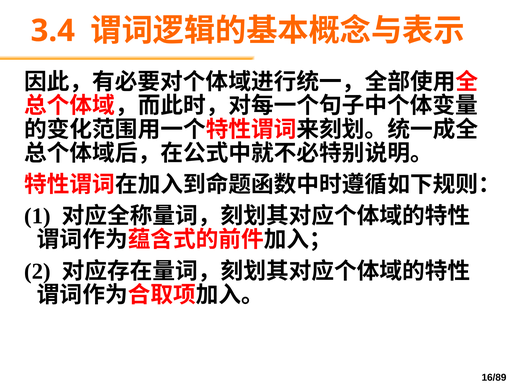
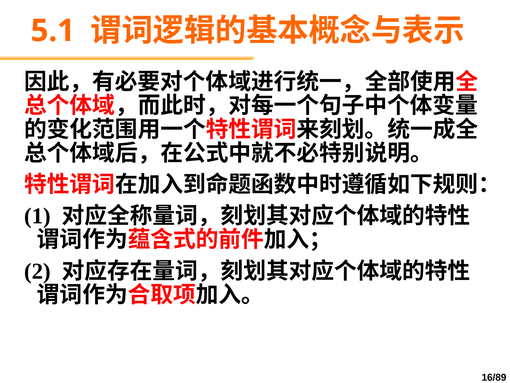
3.4: 3.4 -> 5.1
